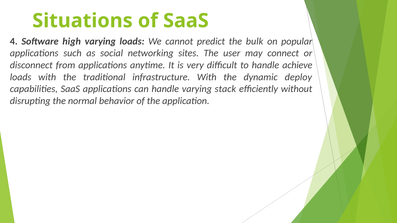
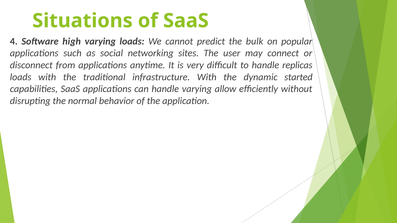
achieve: achieve -> replicas
deploy: deploy -> started
stack: stack -> allow
